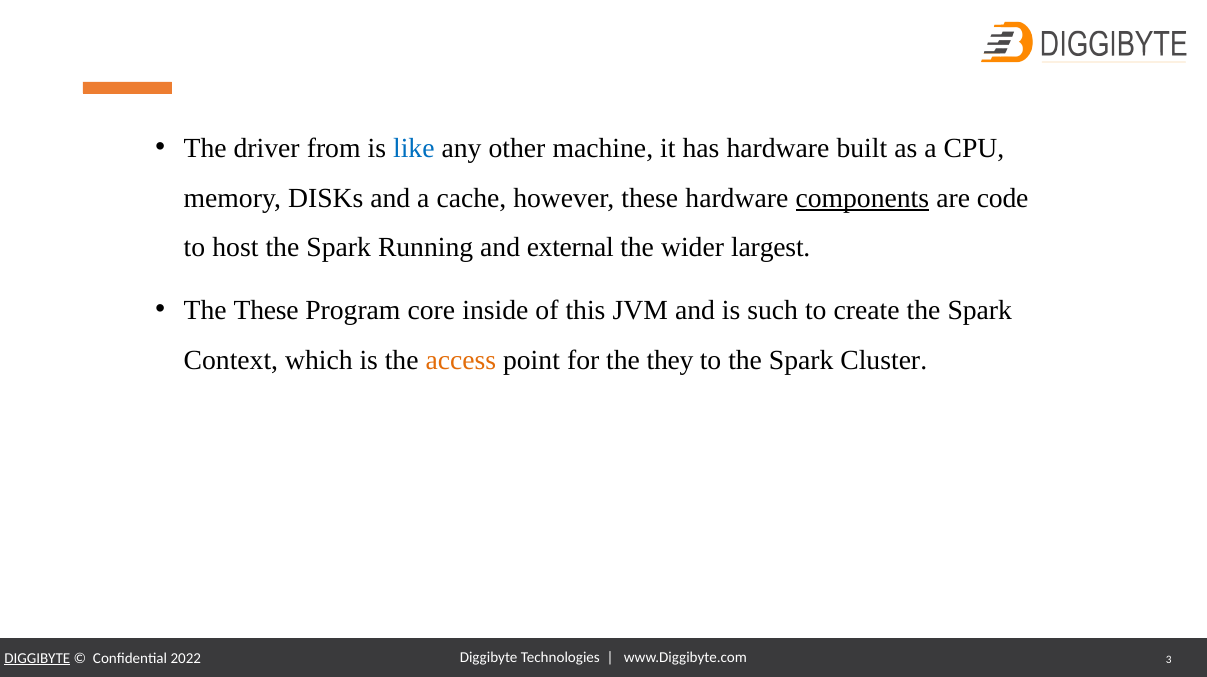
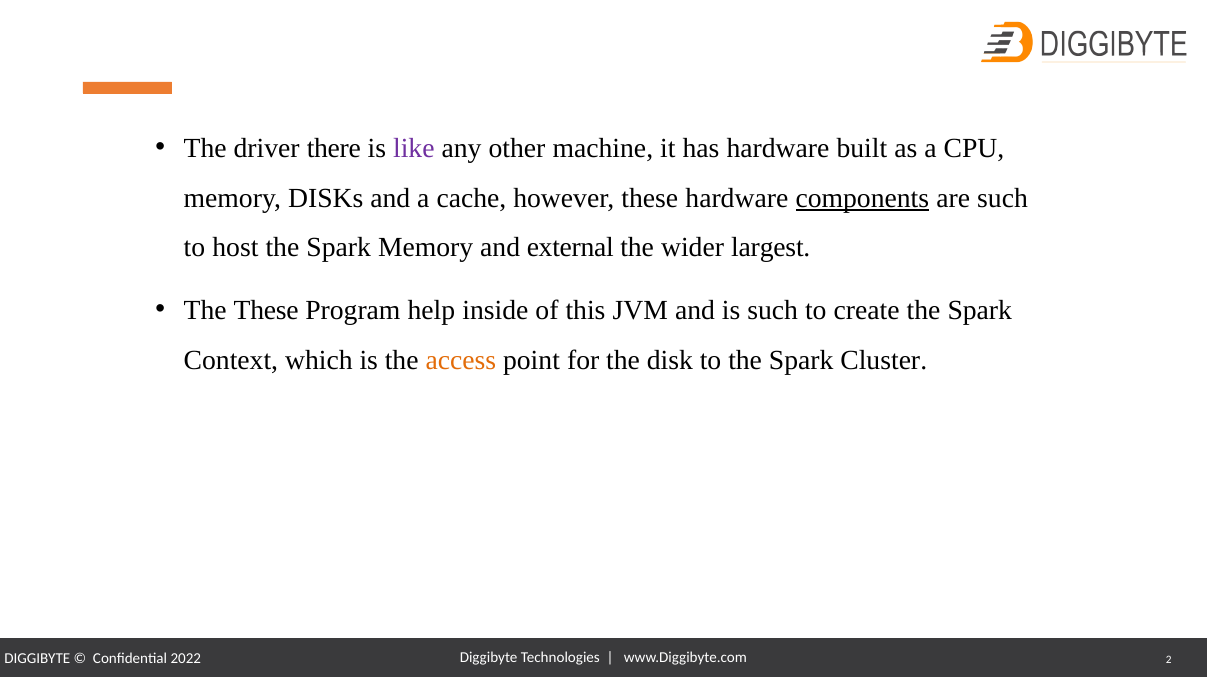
from: from -> there
like colour: blue -> purple
are code: code -> such
Spark Running: Running -> Memory
core: core -> help
they: they -> disk
DIGGIBYTE at (37, 659) underline: present -> none
3: 3 -> 2
